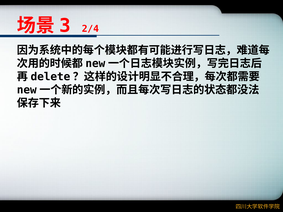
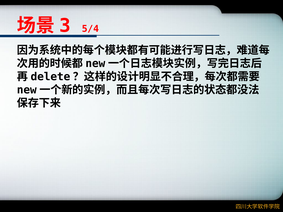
2/4: 2/4 -> 5/4
